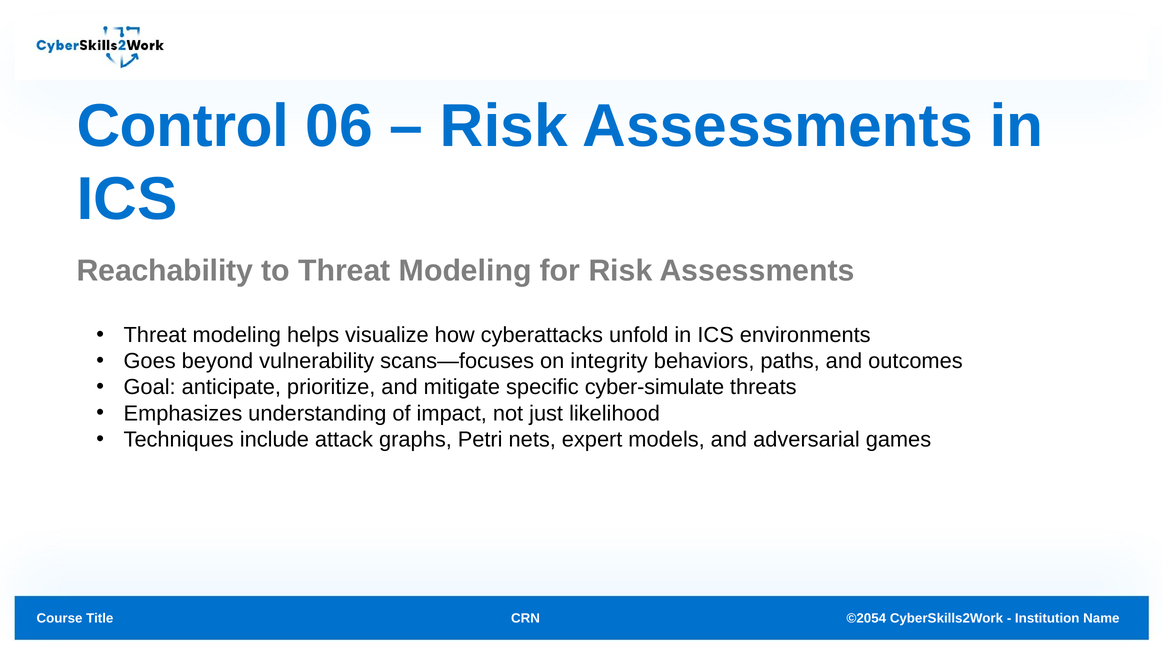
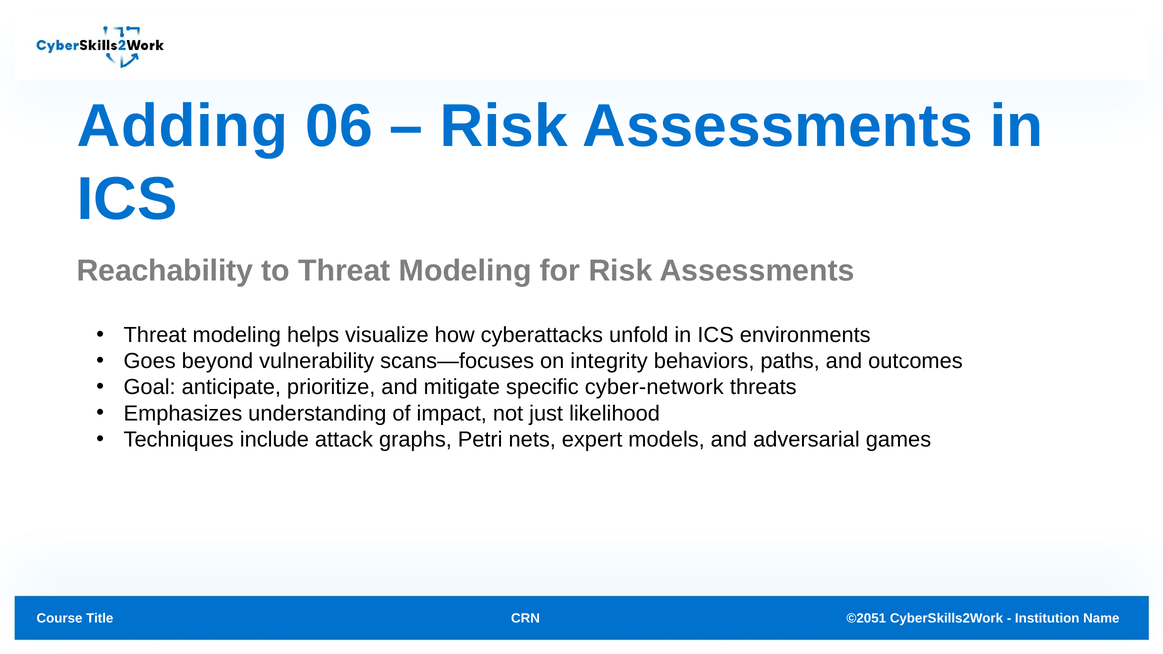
Control: Control -> Adding
cyber-simulate: cyber-simulate -> cyber-network
©2054: ©2054 -> ©2051
